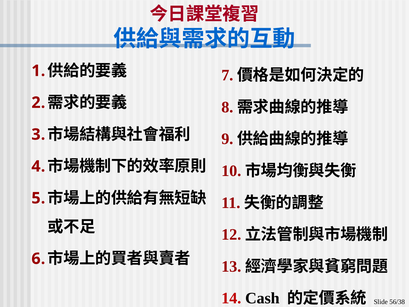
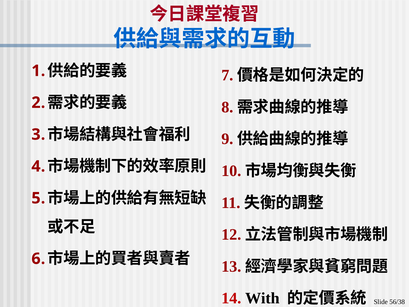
Cash: Cash -> With
